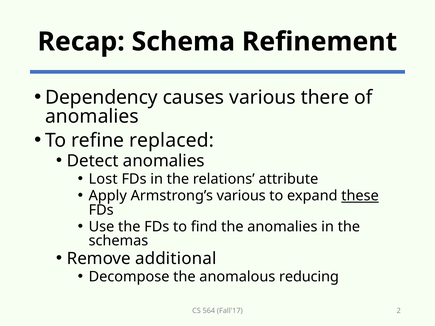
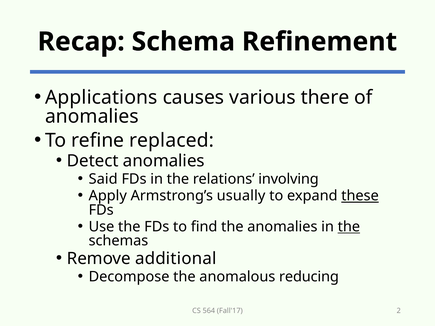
Dependency: Dependency -> Applications
Lost: Lost -> Said
attribute: attribute -> involving
Armstrong’s various: various -> usually
the at (349, 227) underline: none -> present
